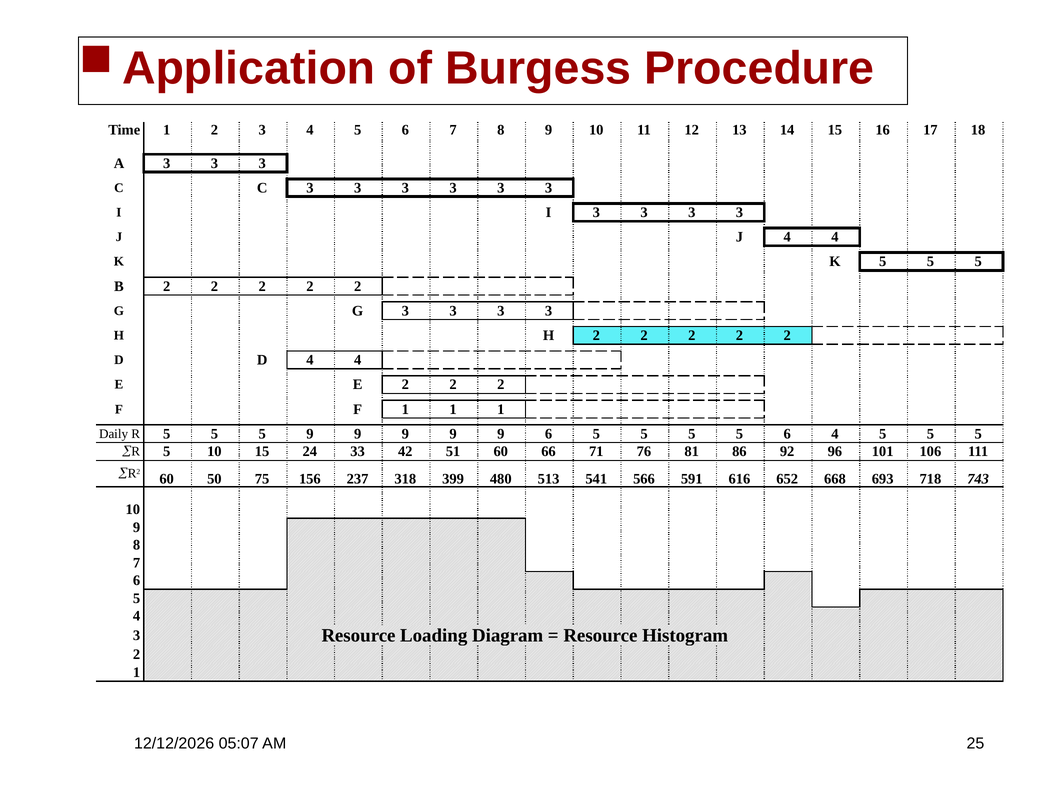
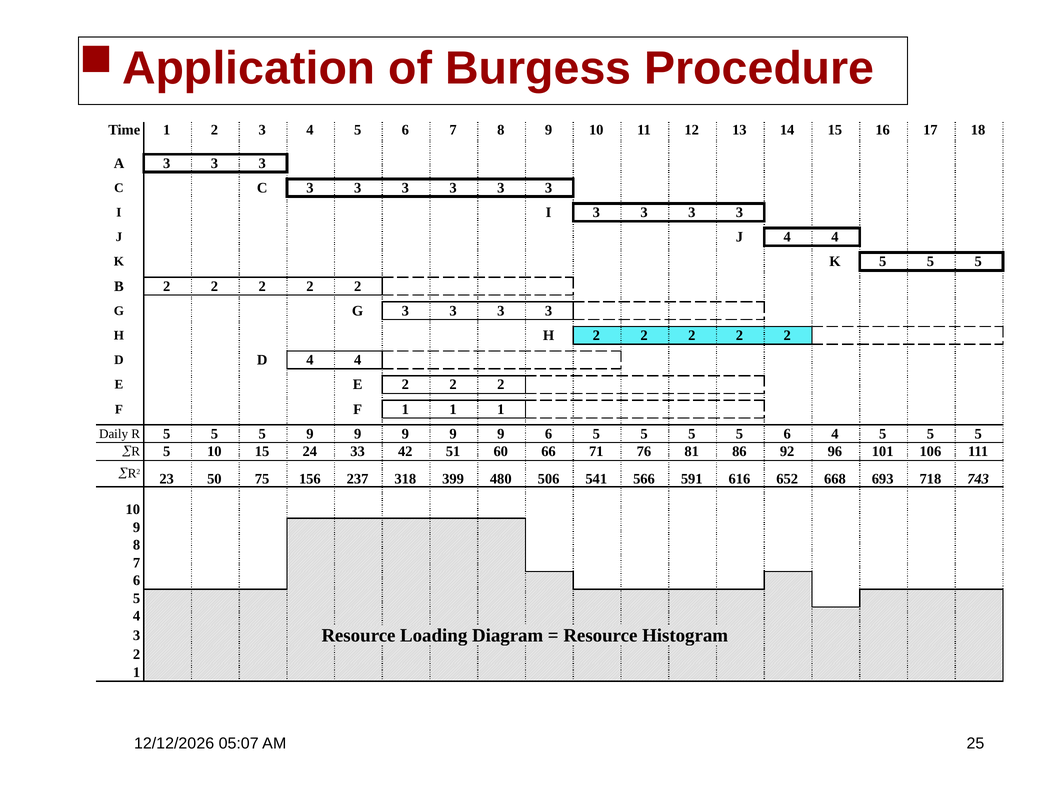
R2 60: 60 -> 23
513: 513 -> 506
